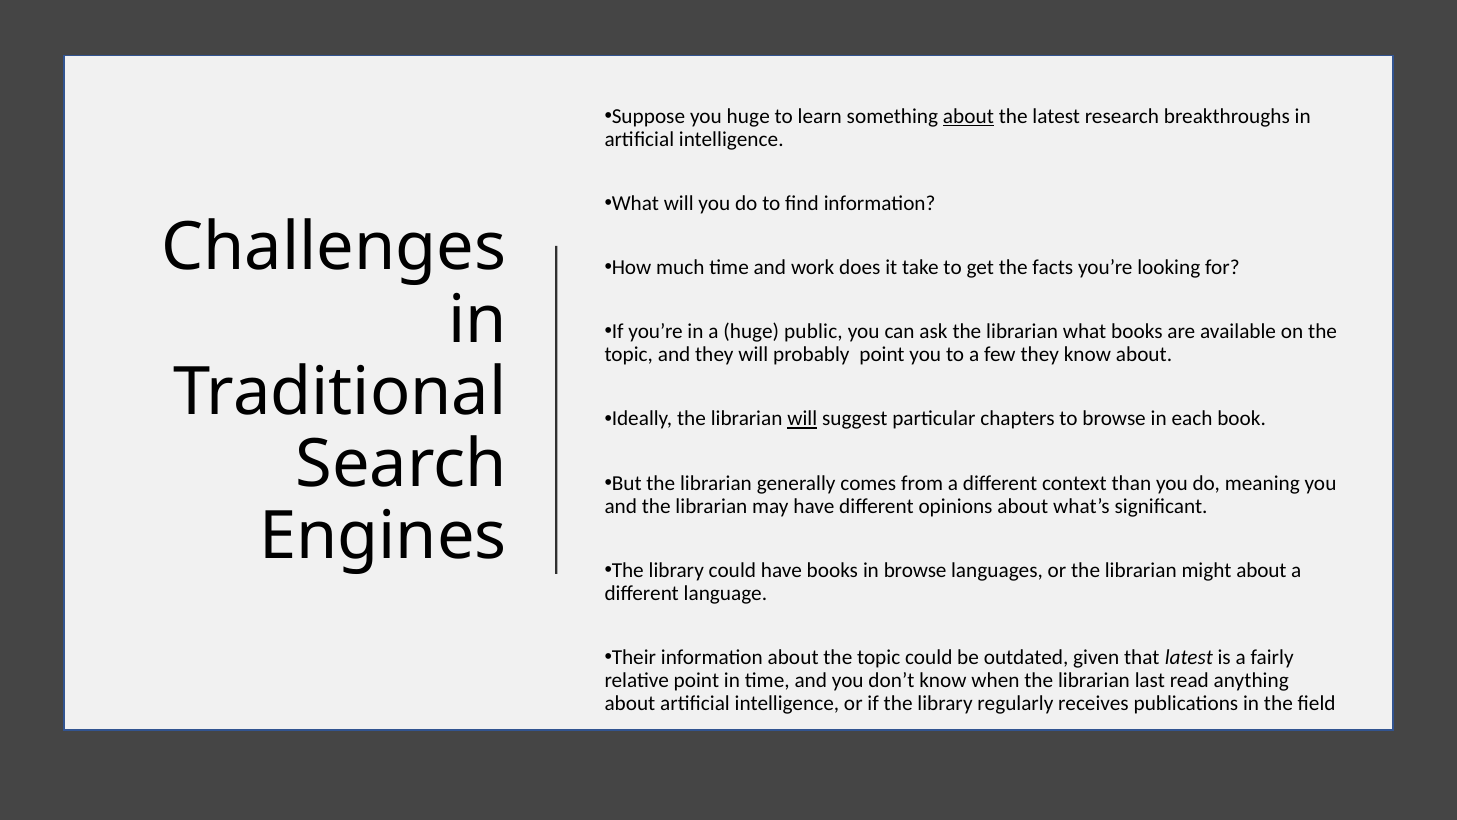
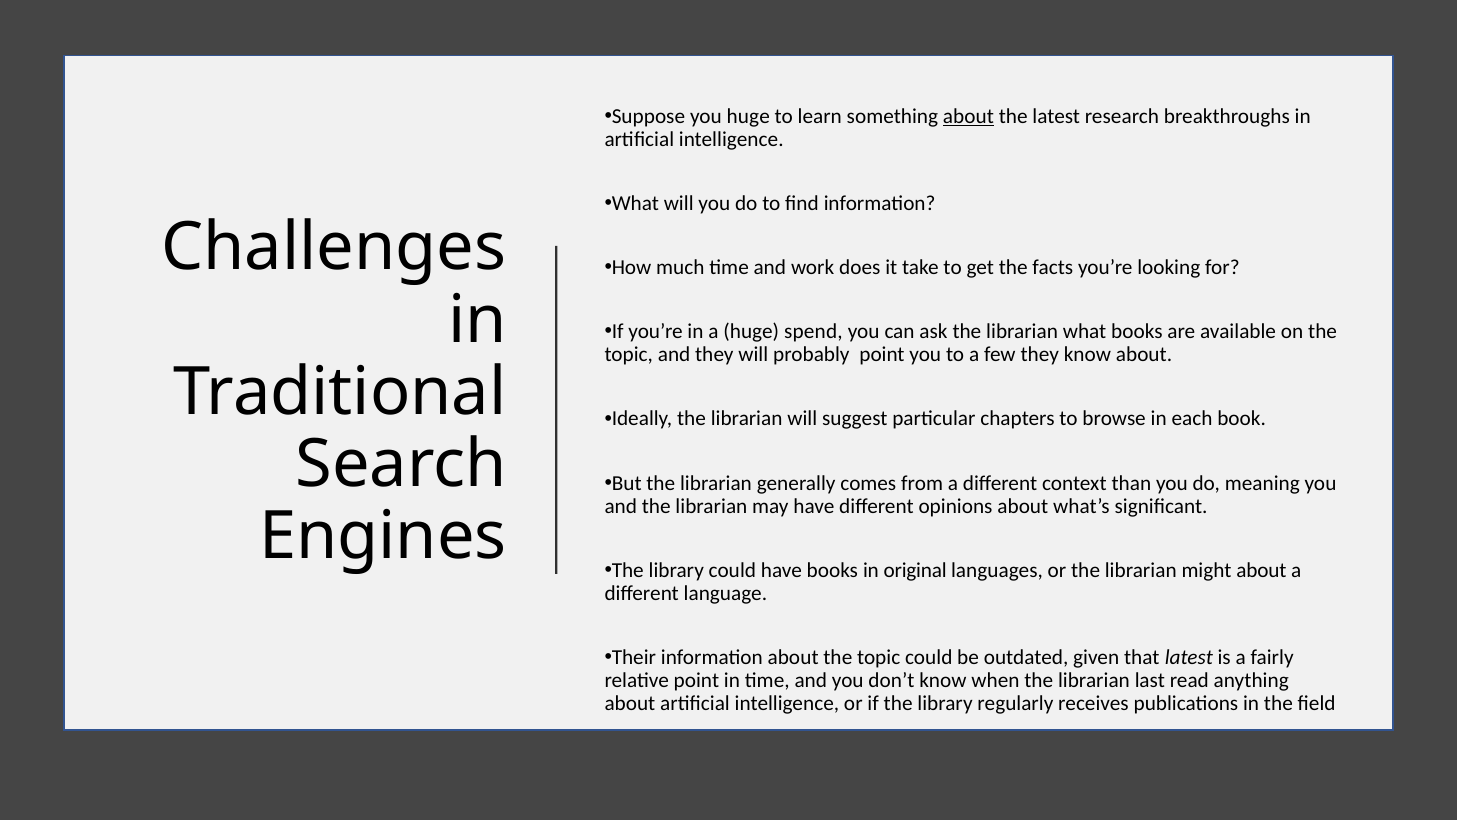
public: public -> spend
will at (802, 419) underline: present -> none
in browse: browse -> original
